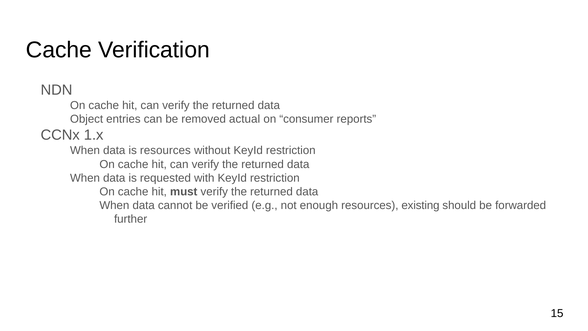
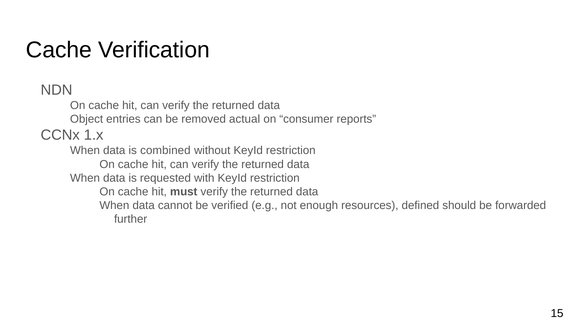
is resources: resources -> combined
existing: existing -> defined
